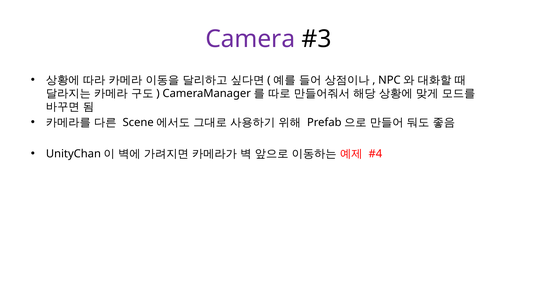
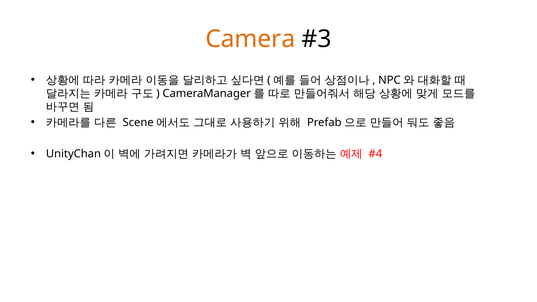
Camera colour: purple -> orange
